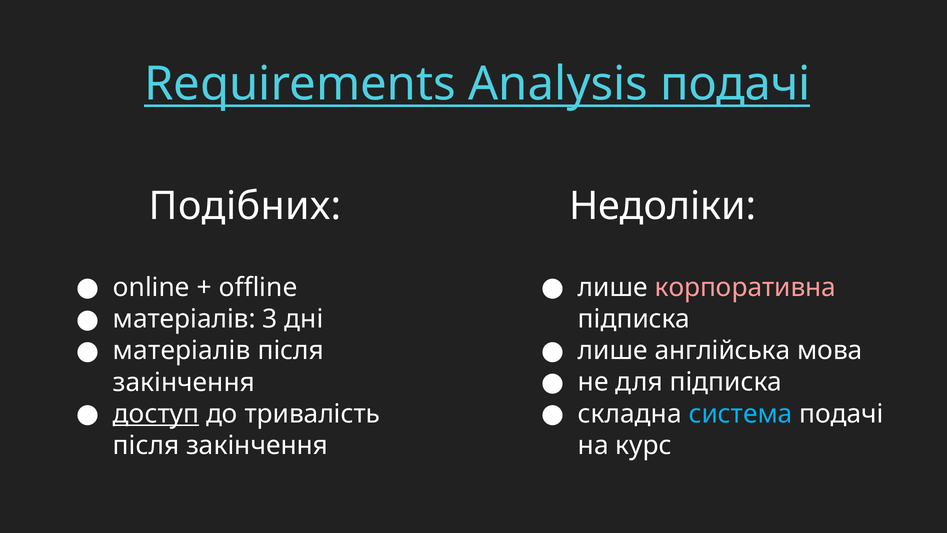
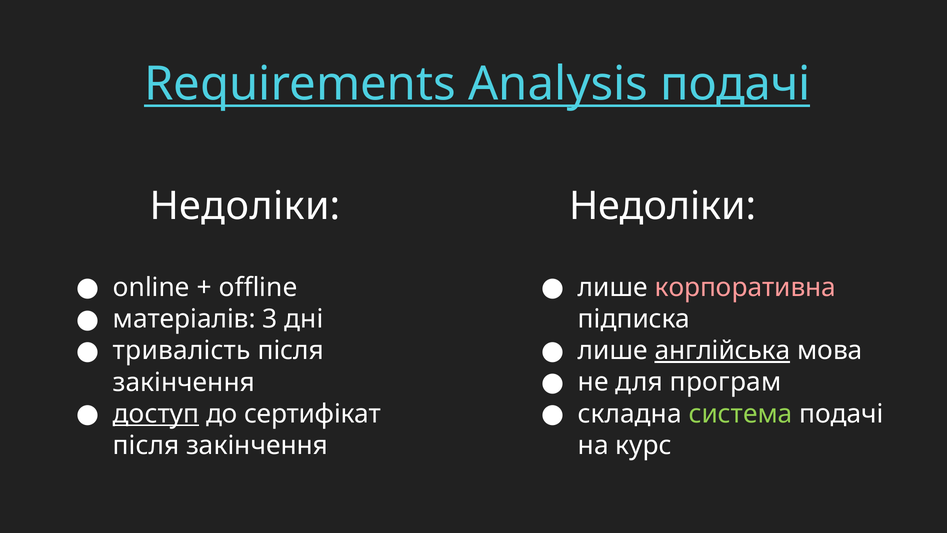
Подібних at (245, 206): Подібних -> Недоліки
матеріалів at (182, 351): матеріалів -> тривалість
англійська underline: none -> present
для підписка: підписка -> програм
тривалість: тривалість -> сертифікат
система colour: light blue -> light green
